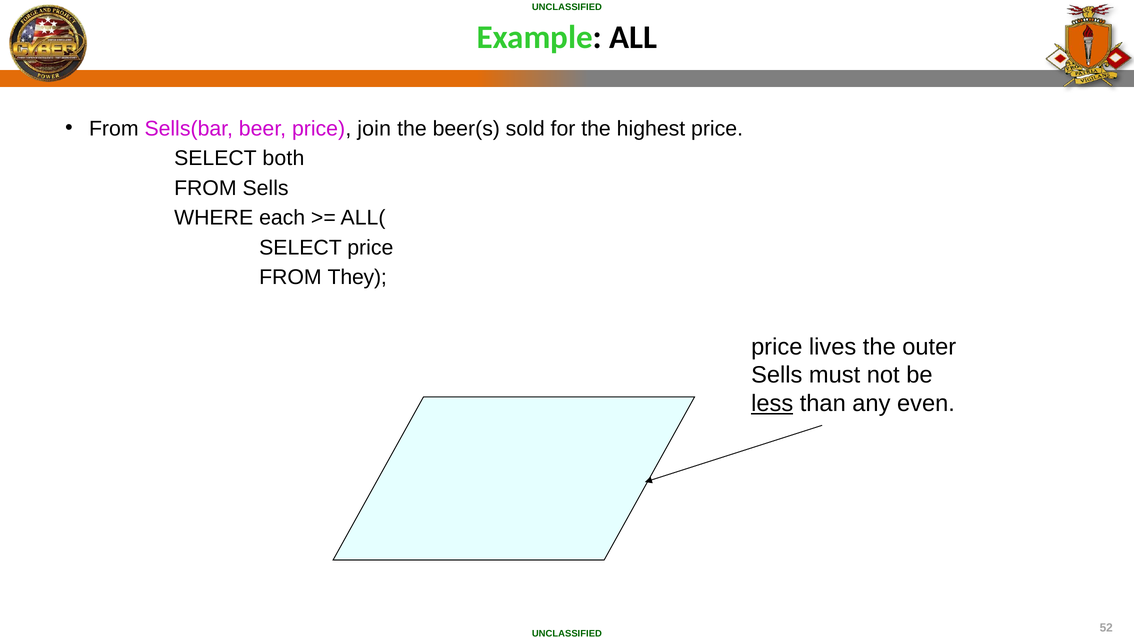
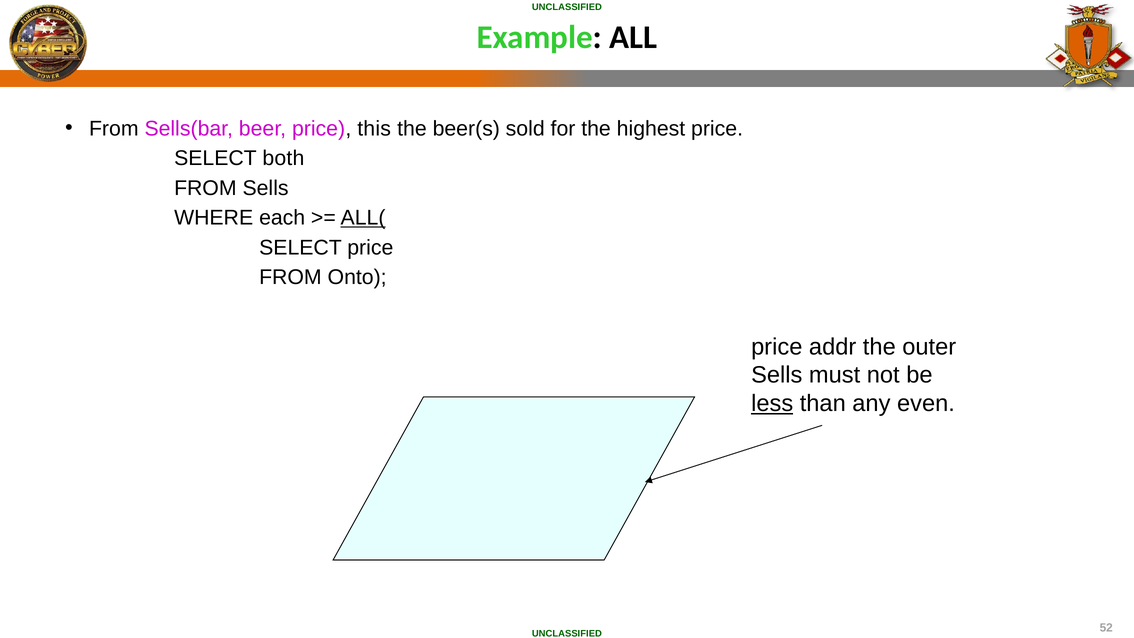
join: join -> this
ALL( underline: none -> present
They: They -> Onto
lives: lives -> addr
